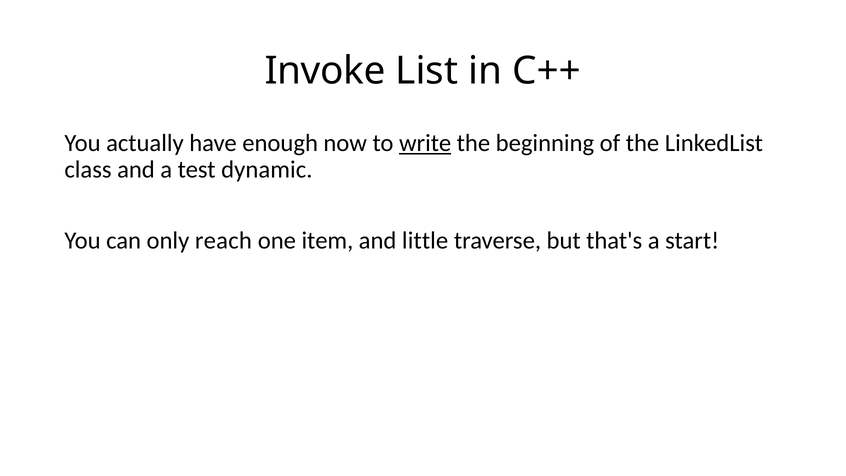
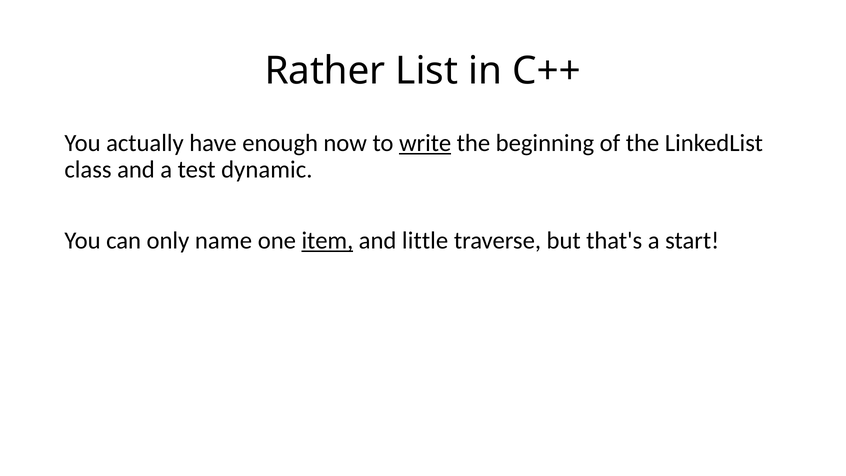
Invoke: Invoke -> Rather
reach: reach -> name
item underline: none -> present
